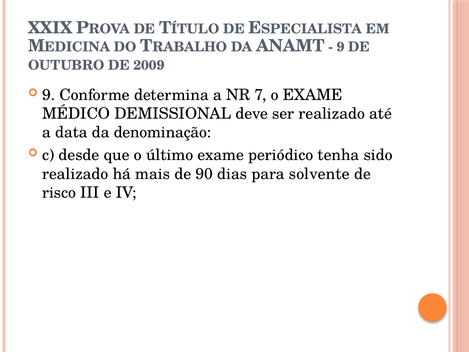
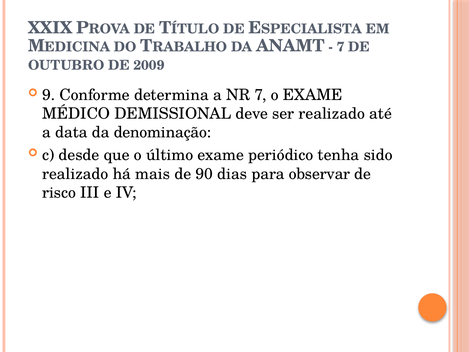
9 at (341, 47): 9 -> 7
solvente: solvente -> observar
